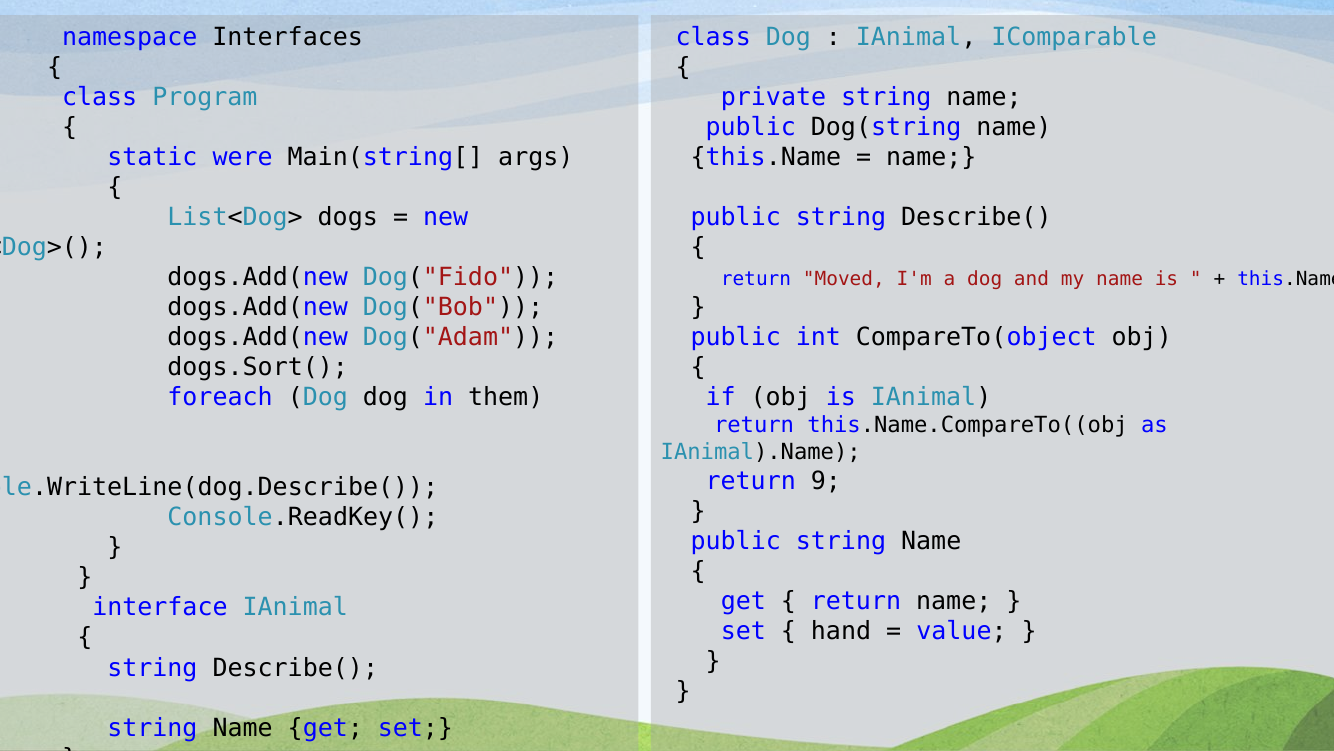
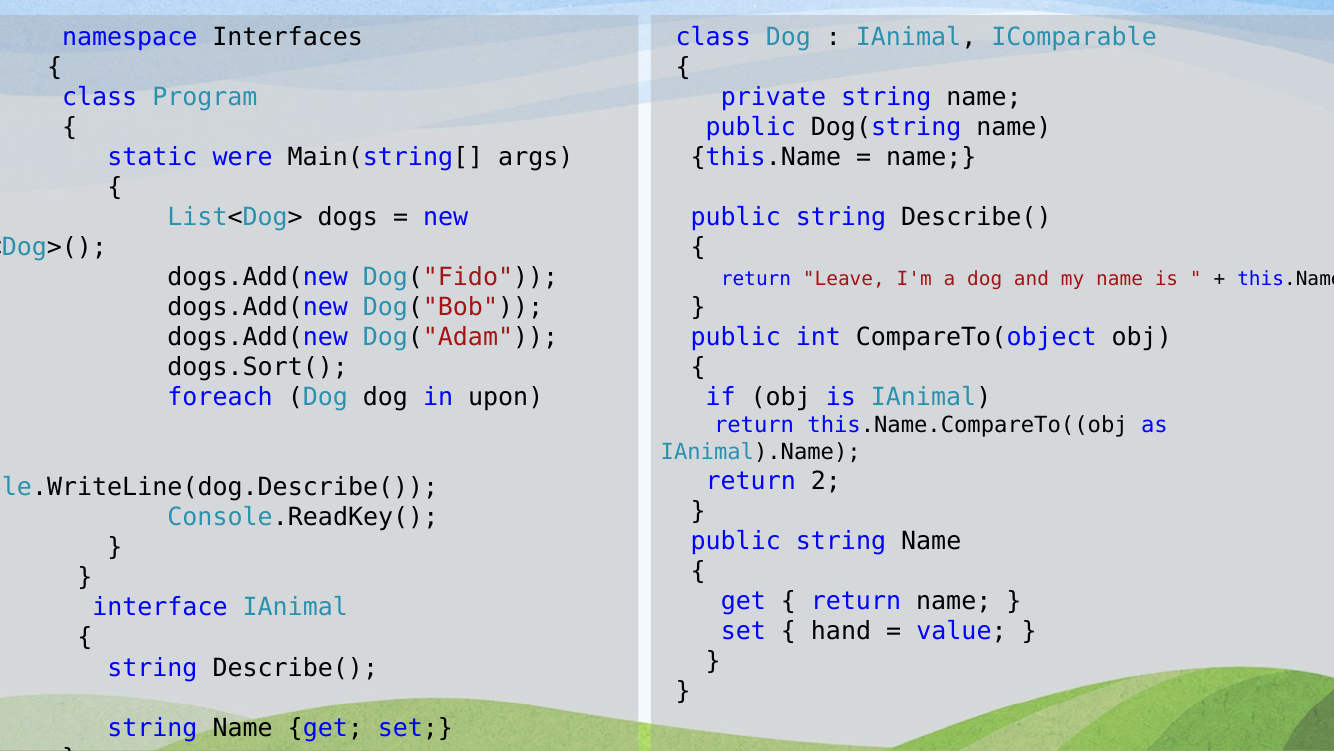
Moved: Moved -> Leave
them: them -> upon
9: 9 -> 2
